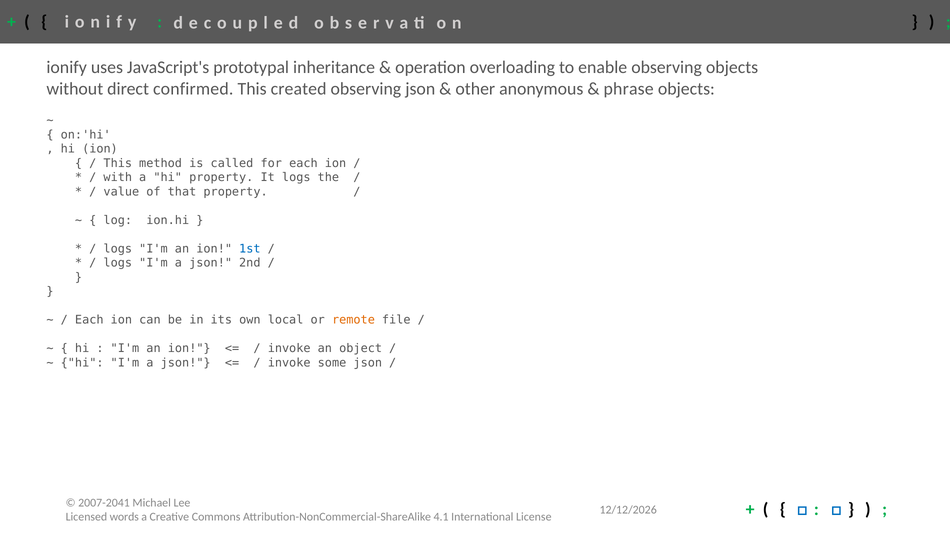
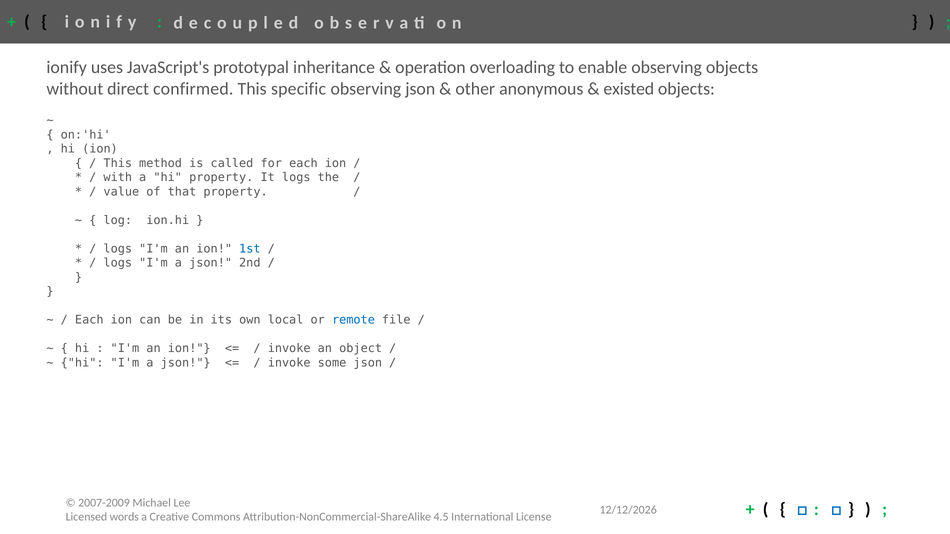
created: created -> specific
phrase: phrase -> existed
remote colour: orange -> blue
2007-2041: 2007-2041 -> 2007-2009
4.1: 4.1 -> 4.5
